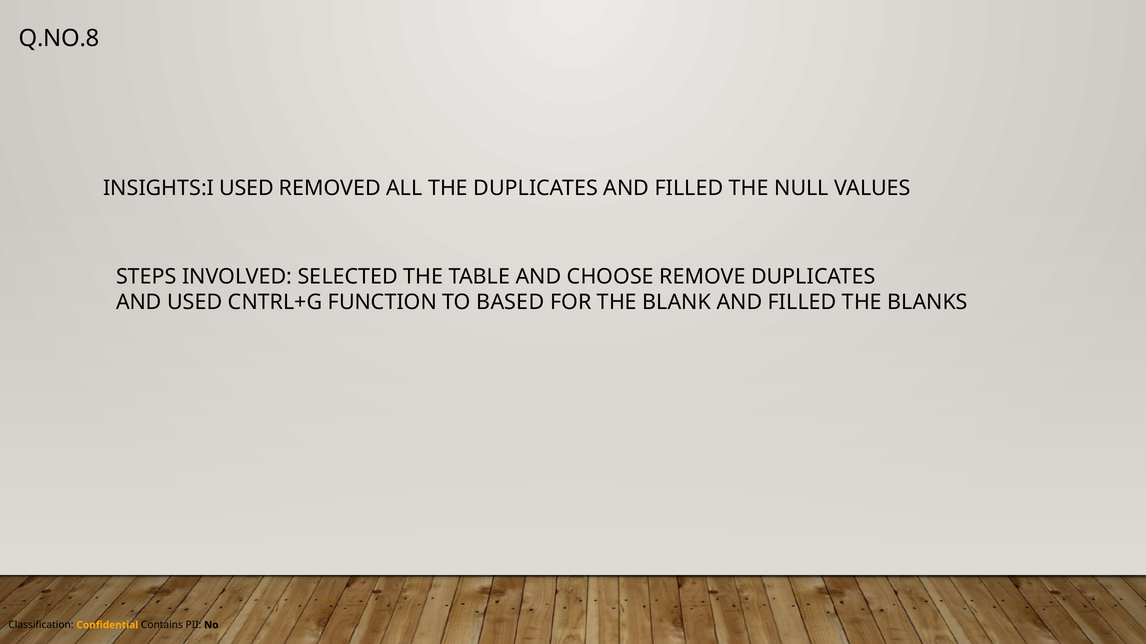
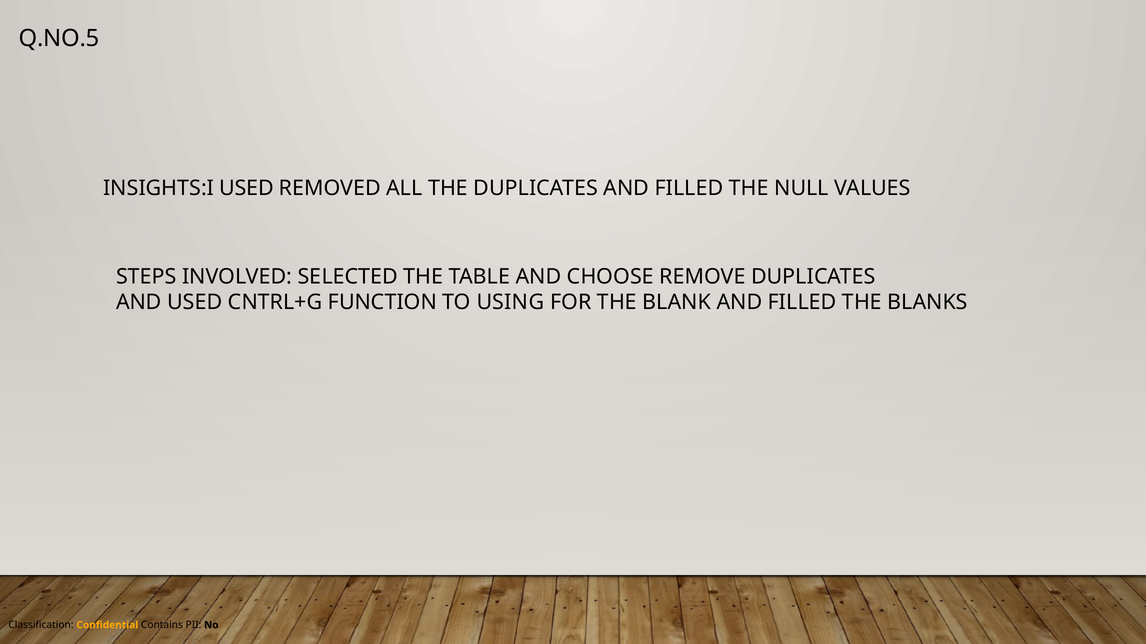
Q.NO.8: Q.NO.8 -> Q.NO.5
BASED: BASED -> USING
